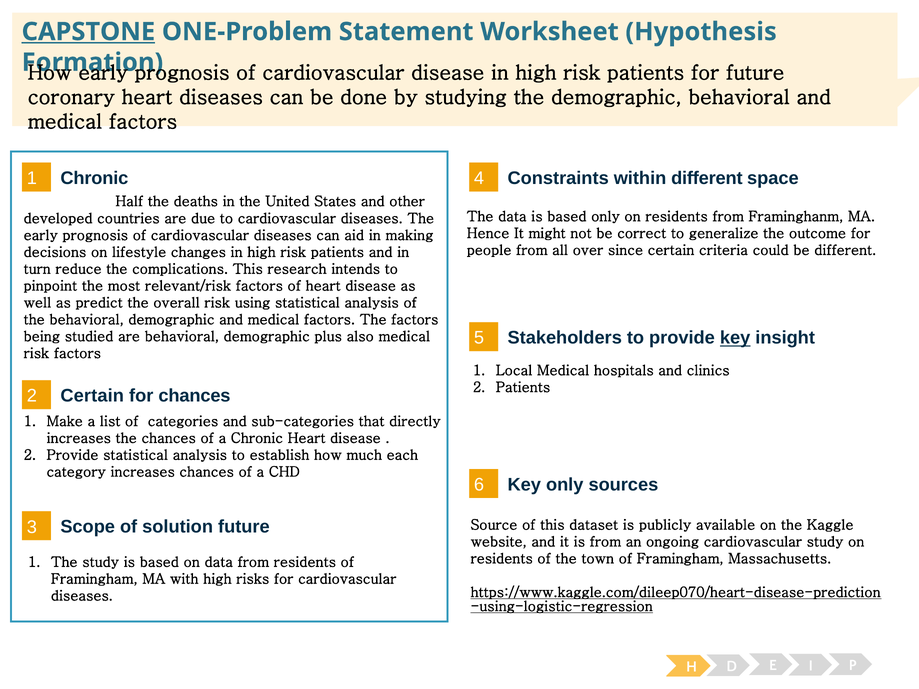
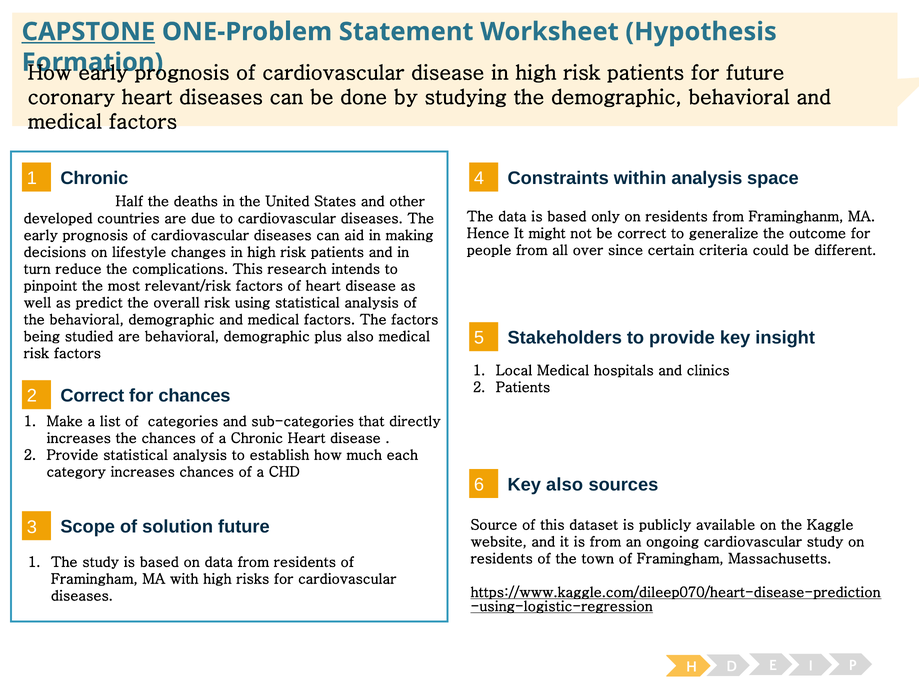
within different: different -> analysis
key at (735, 338) underline: present -> none
2 Certain: Certain -> Correct
Key only: only -> also
